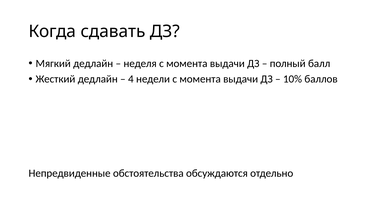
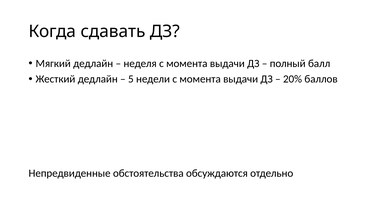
4: 4 -> 5
10%: 10% -> 20%
